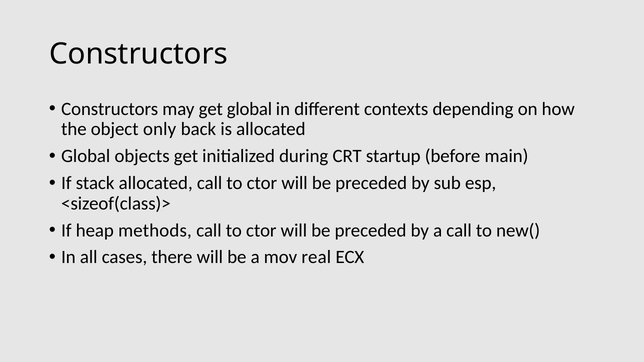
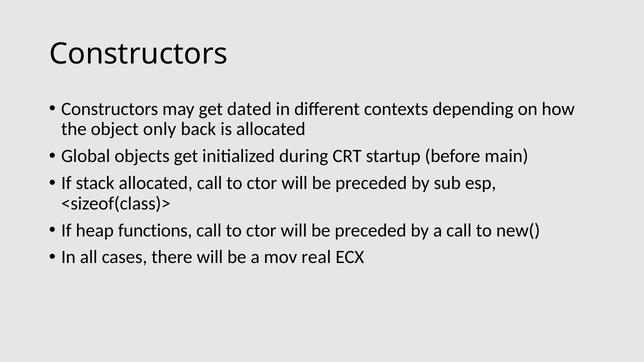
get global: global -> dated
methods: methods -> functions
